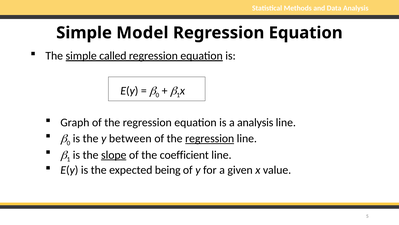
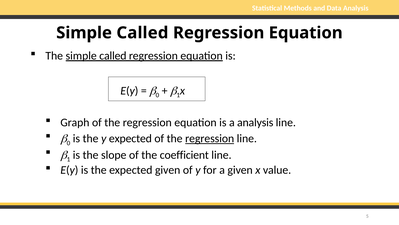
Model at (142, 33): Model -> Called
y between: between -> expected
slope underline: present -> none
expected being: being -> given
